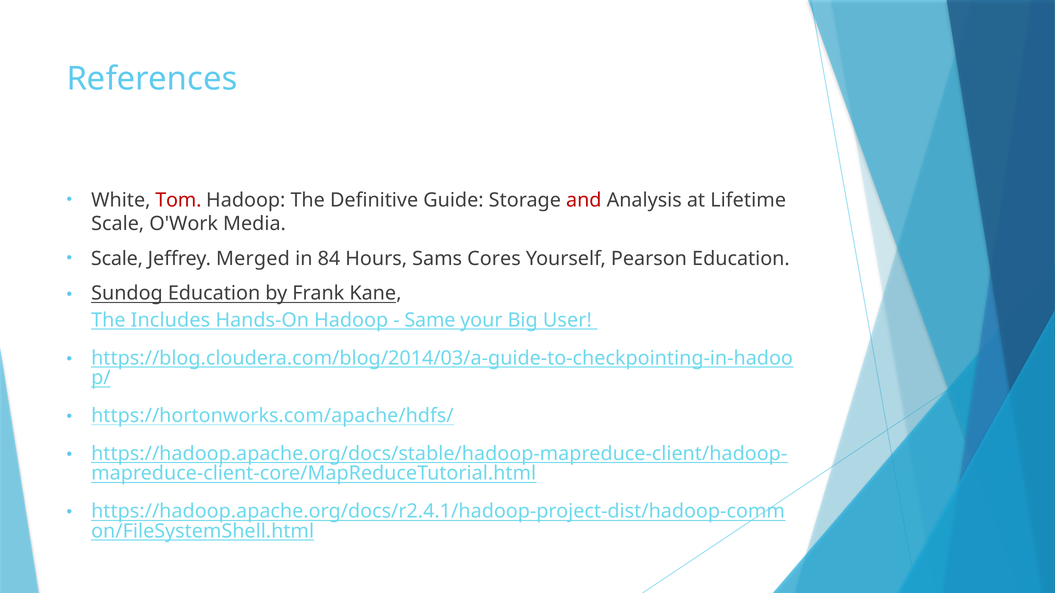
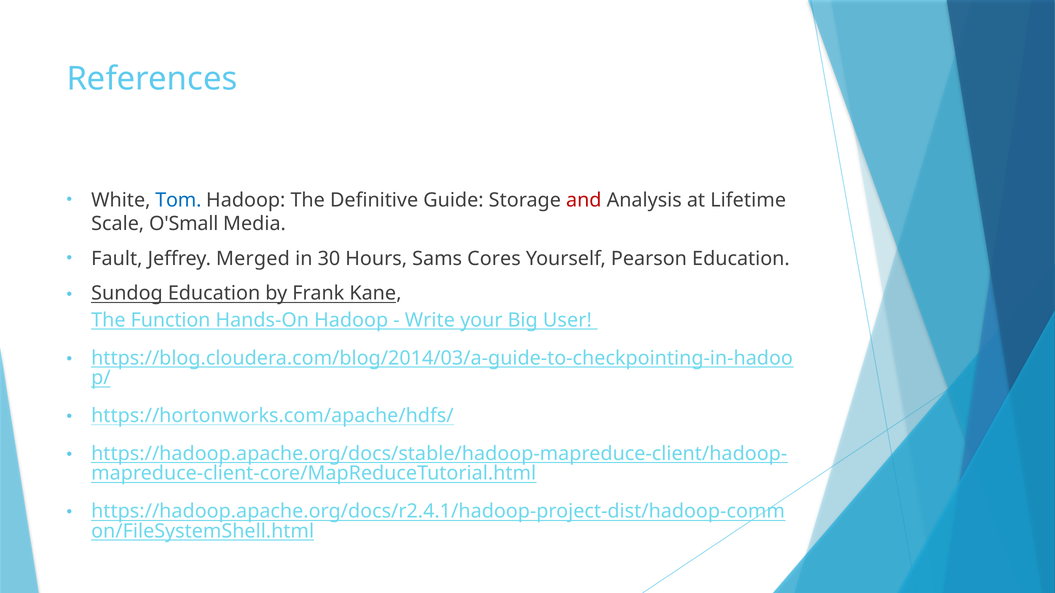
Tom colour: red -> blue
O'Work: O'Work -> O'Small
Scale at (117, 259): Scale -> Fault
84: 84 -> 30
Includes: Includes -> Function
Same: Same -> Write
